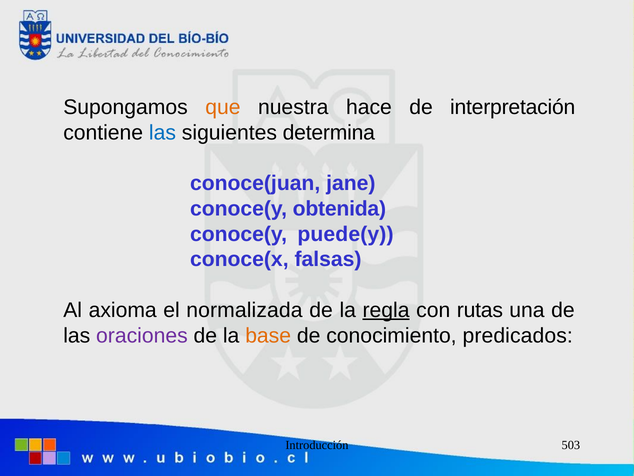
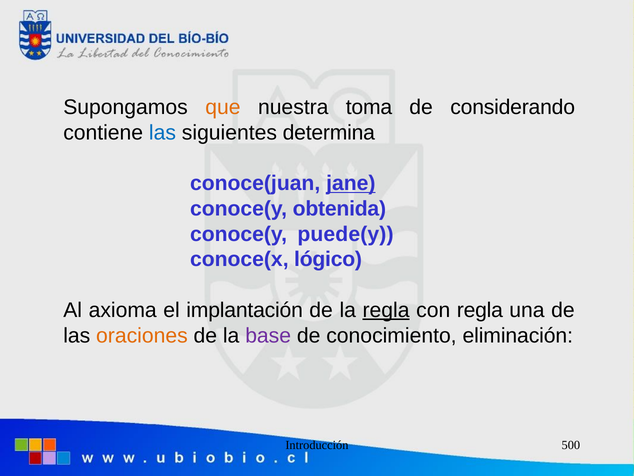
hace: hace -> toma
interpretación: interpretación -> considerando
jane underline: none -> present
falsas: falsas -> lógico
normalizada: normalizada -> implantación
con rutas: rutas -> regla
oraciones colour: purple -> orange
base colour: orange -> purple
predicados: predicados -> eliminación
503: 503 -> 500
